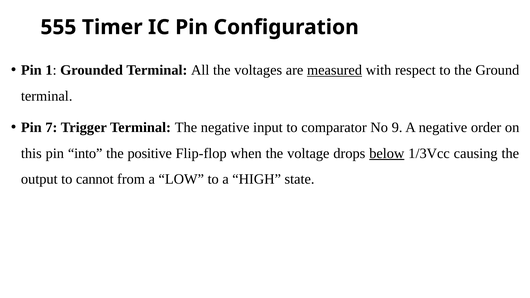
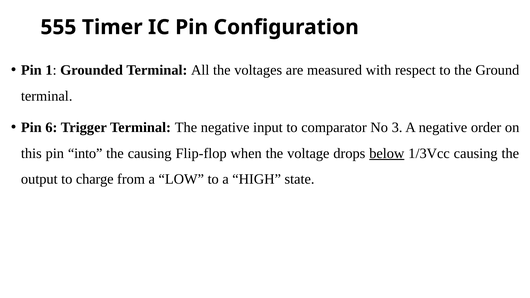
measured underline: present -> none
7: 7 -> 6
9: 9 -> 3
the positive: positive -> causing
cannot: cannot -> charge
